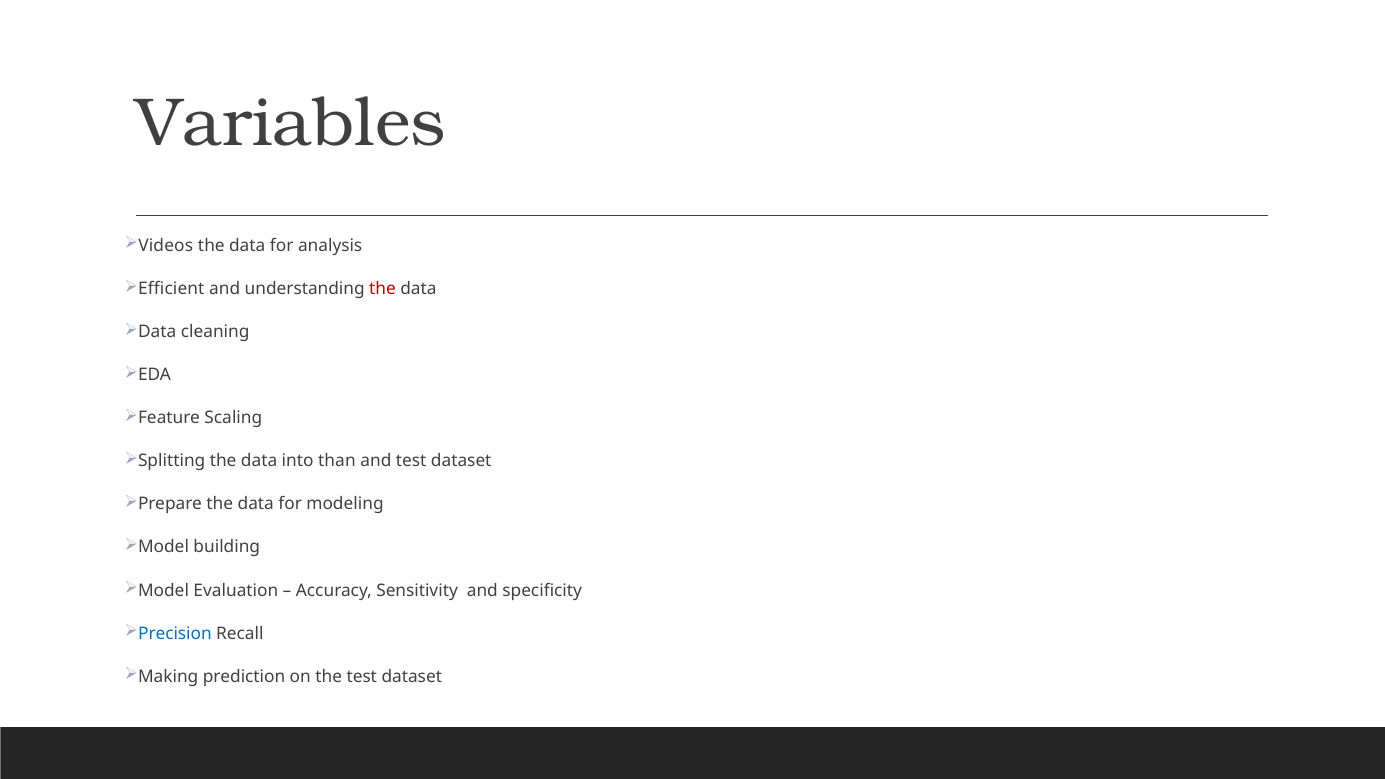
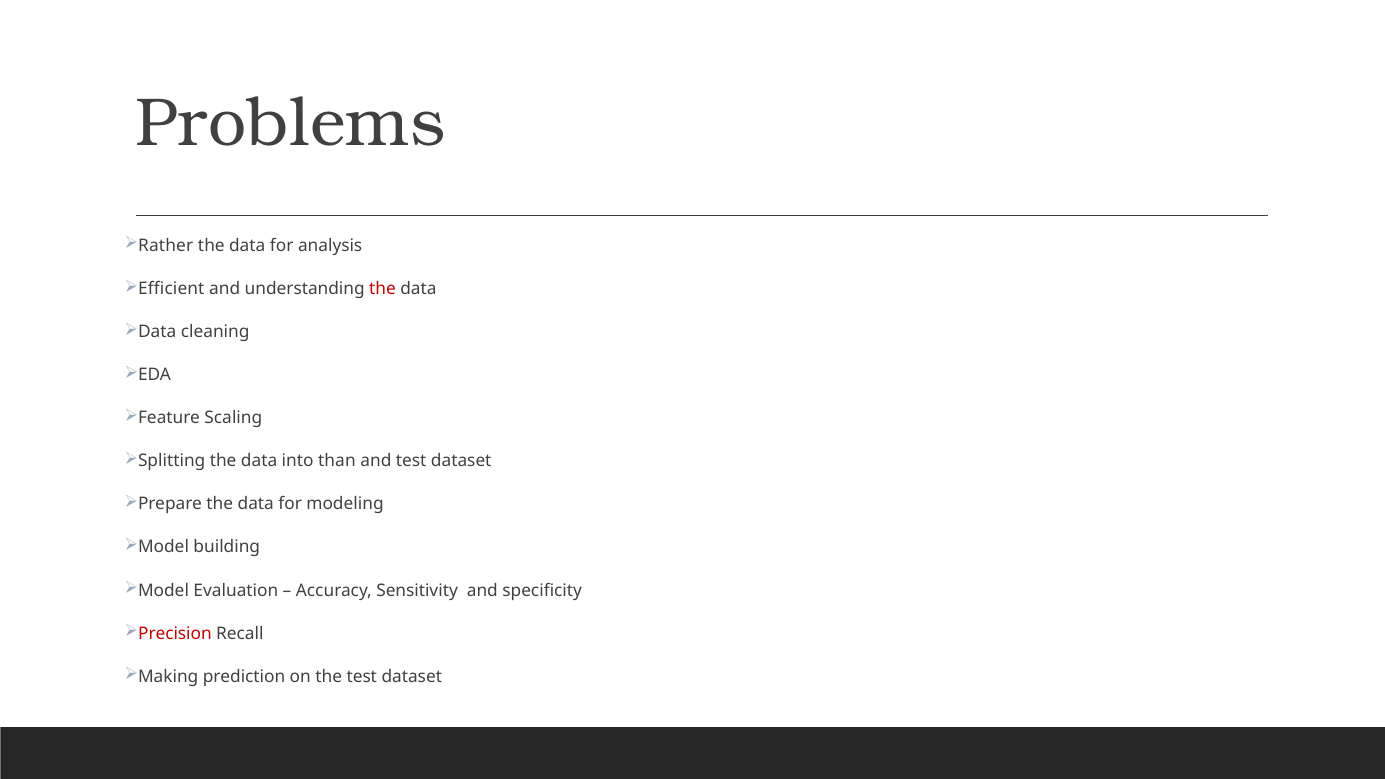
Variables: Variables -> Problems
Videos: Videos -> Rather
Precision colour: blue -> red
